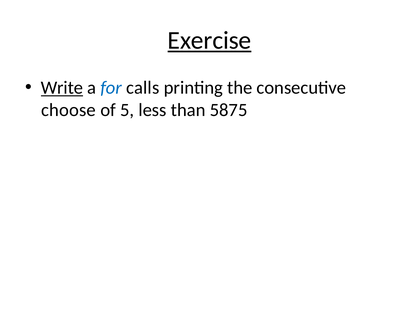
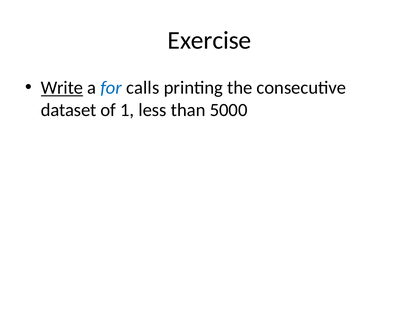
Exercise underline: present -> none
choose: choose -> dataset
5: 5 -> 1
5875: 5875 -> 5000
